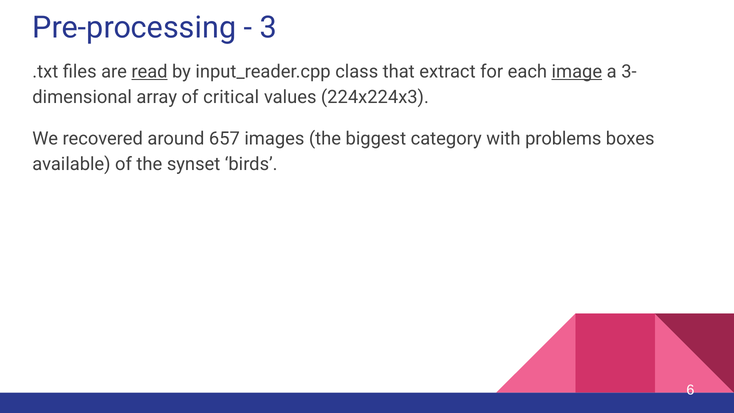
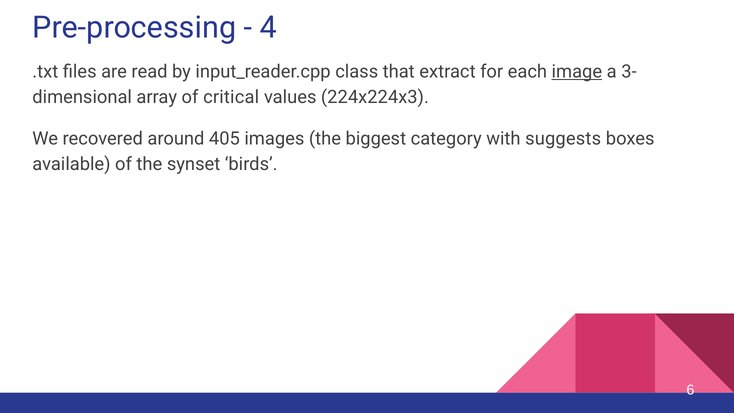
3: 3 -> 4
read underline: present -> none
657: 657 -> 405
problems: problems -> suggests
